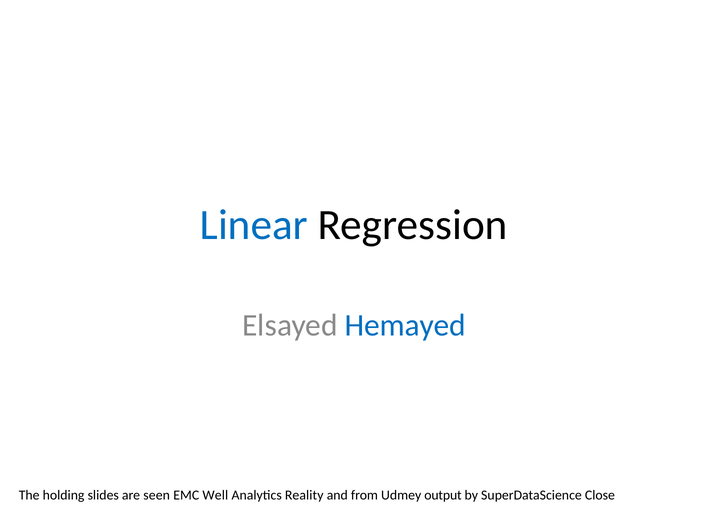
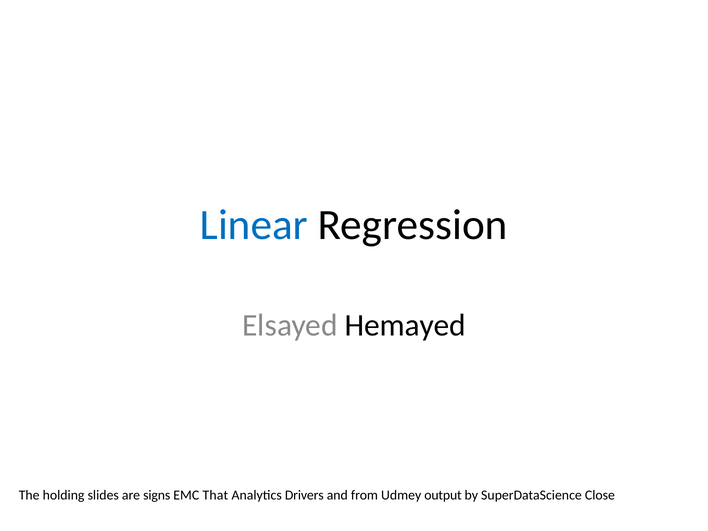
Hemayed colour: blue -> black
seen: seen -> signs
Well: Well -> That
Reality: Reality -> Drivers
